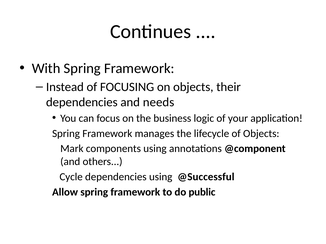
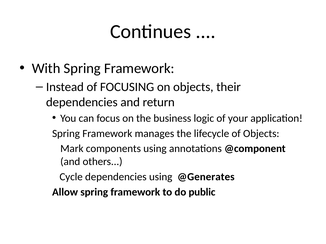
needs: needs -> return
@Successful: @Successful -> @Generates
